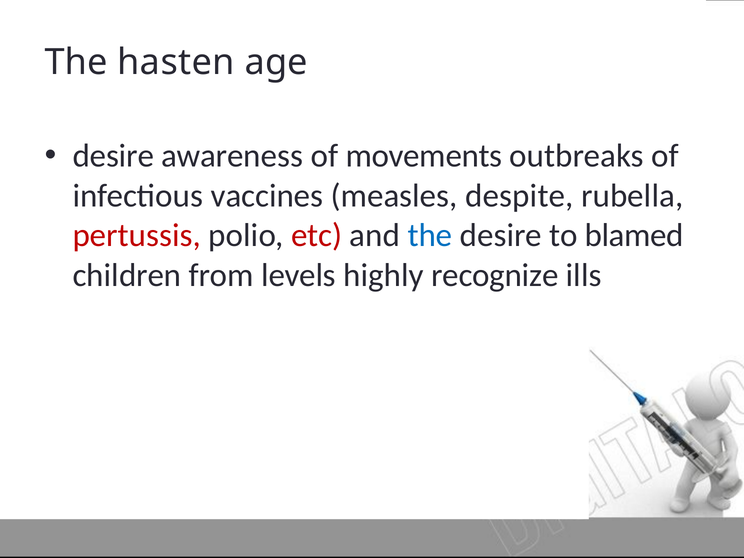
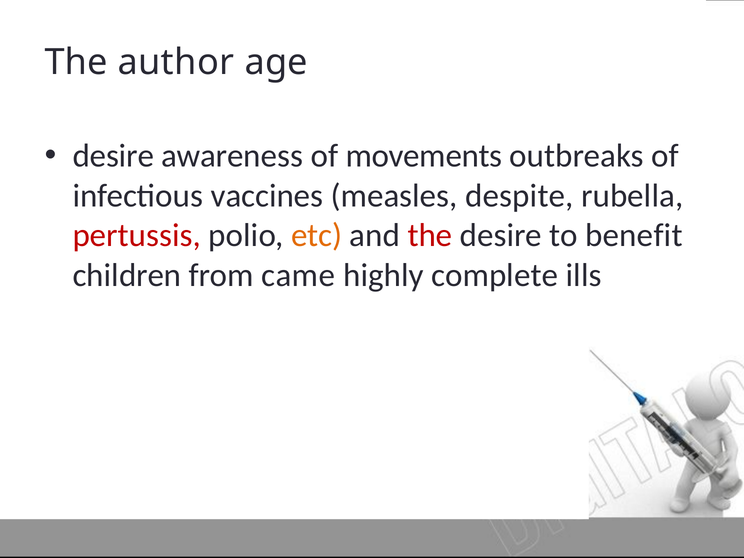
hasten: hasten -> author
etc colour: red -> orange
the at (430, 235) colour: blue -> red
blamed: blamed -> benefit
levels: levels -> came
recognize: recognize -> complete
